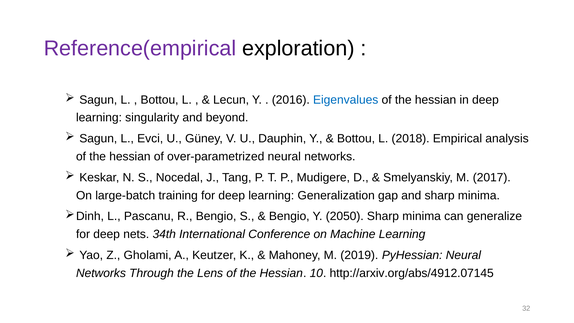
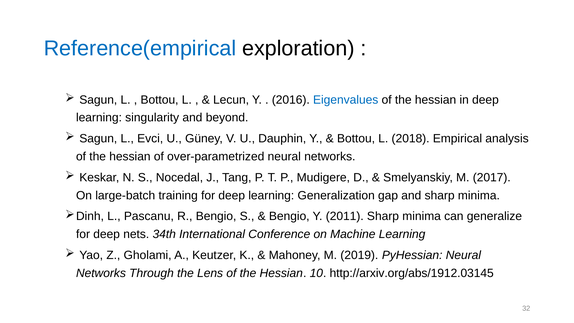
Reference(empirical colour: purple -> blue
2050: 2050 -> 2011
http://arxiv.org/abs/4912.07145: http://arxiv.org/abs/4912.07145 -> http://arxiv.org/abs/1912.03145
